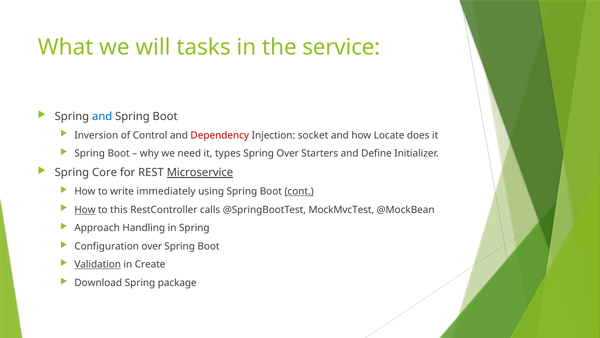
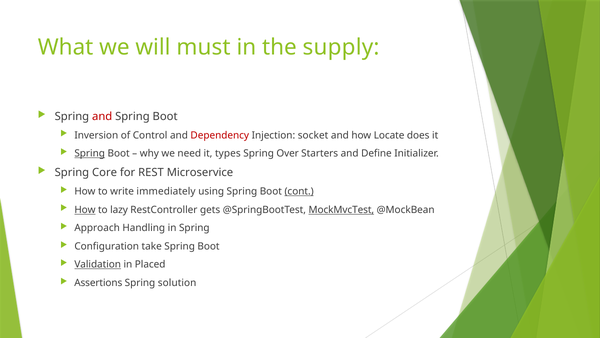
tasks: tasks -> must
service: service -> supply
and at (102, 116) colour: blue -> red
Spring at (90, 153) underline: none -> present
Microservice underline: present -> none
this: this -> lazy
calls: calls -> gets
MockMvcTest underline: none -> present
Configuration over: over -> take
Create: Create -> Placed
Download: Download -> Assertions
package: package -> solution
